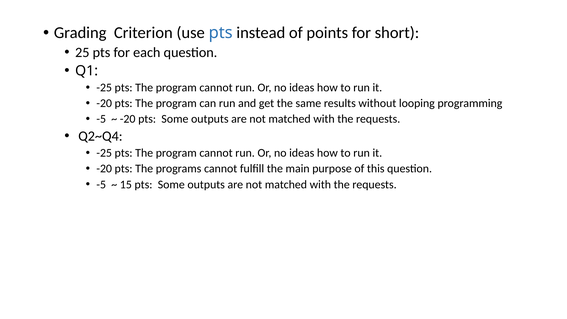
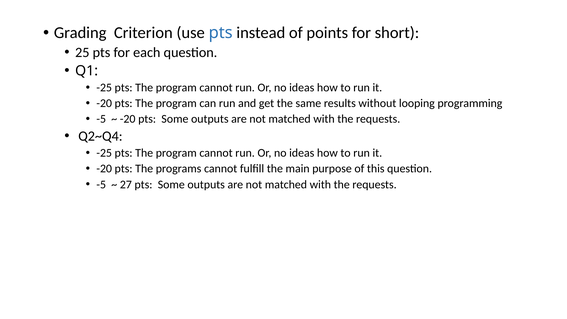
15: 15 -> 27
